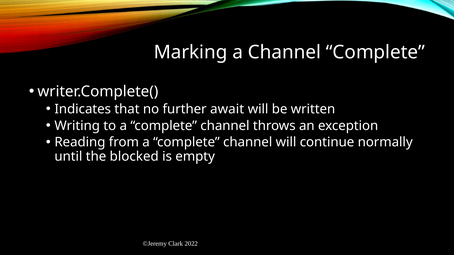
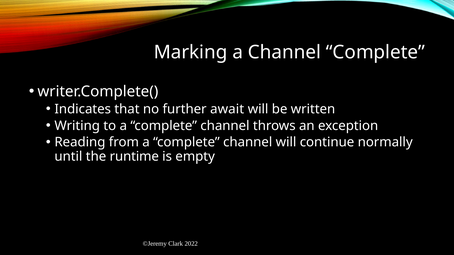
blocked: blocked -> runtime
